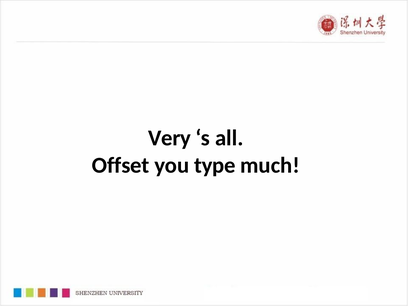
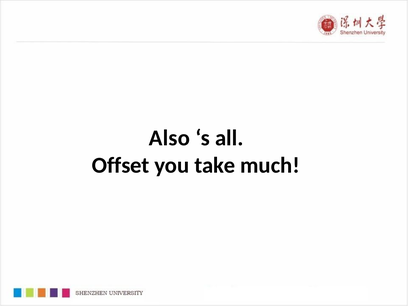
Very: Very -> Also
type: type -> take
